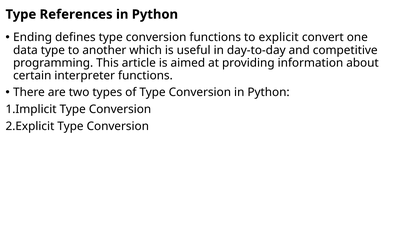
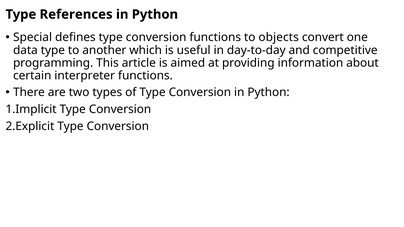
Ending: Ending -> Special
explicit: explicit -> objects
